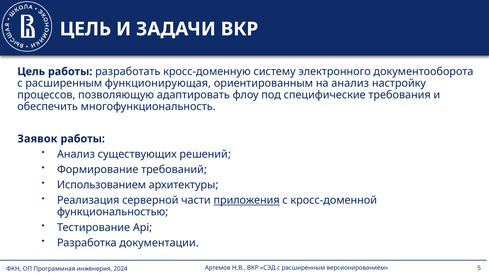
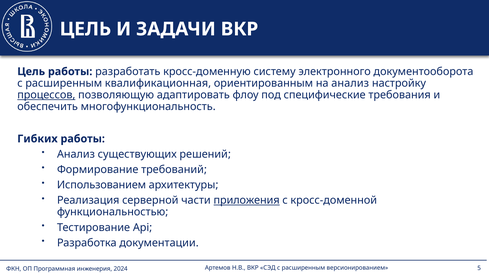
функционирующая: функционирующая -> квалификационная
процессов underline: none -> present
Заявок: Заявок -> Гибких
